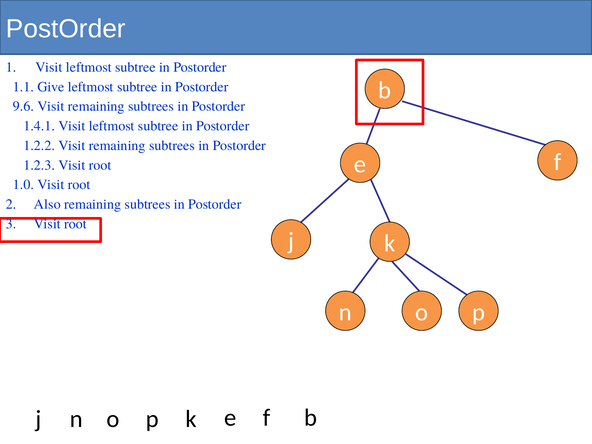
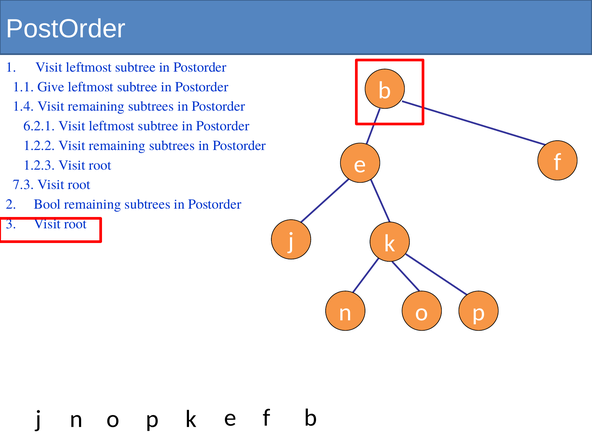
9.6: 9.6 -> 1.4
1.4.1: 1.4.1 -> 6.2.1
1.0: 1.0 -> 7.3
Also: Also -> Bool
